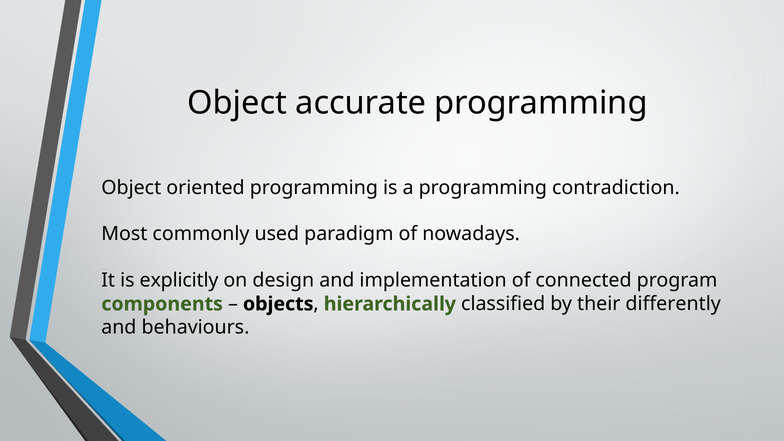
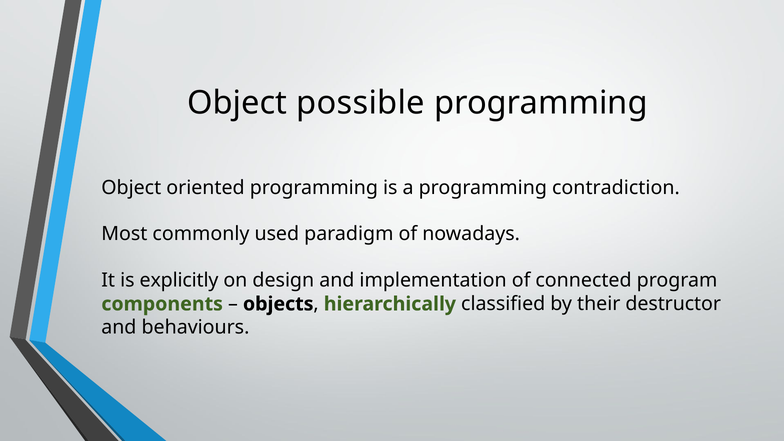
accurate: accurate -> possible
differently: differently -> destructor
